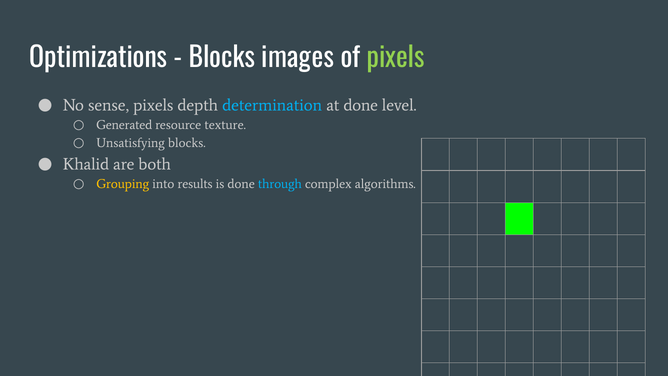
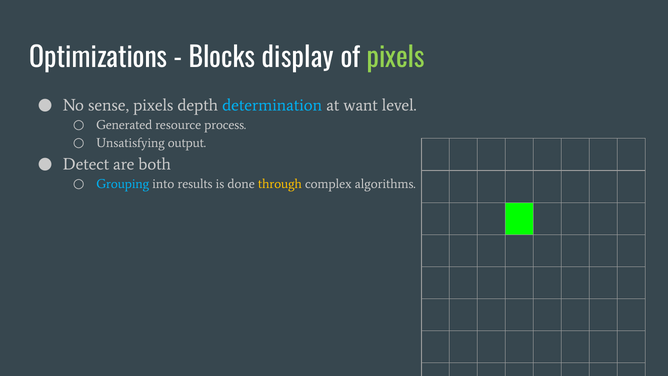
images: images -> display
at done: done -> want
texture: texture -> process
Unsatisfying blocks: blocks -> output
Khalid: Khalid -> Detect
Grouping colour: yellow -> light blue
through colour: light blue -> yellow
